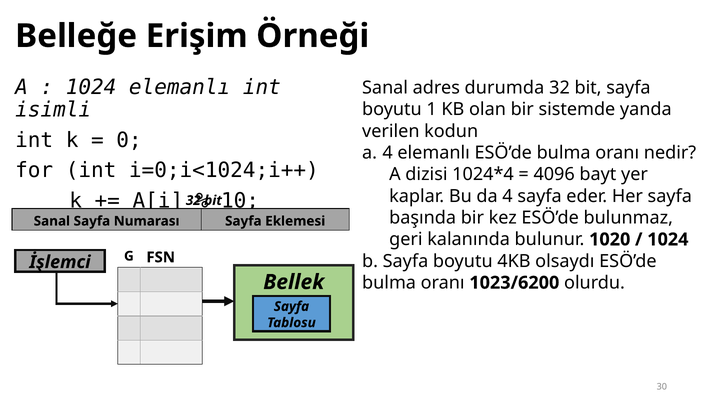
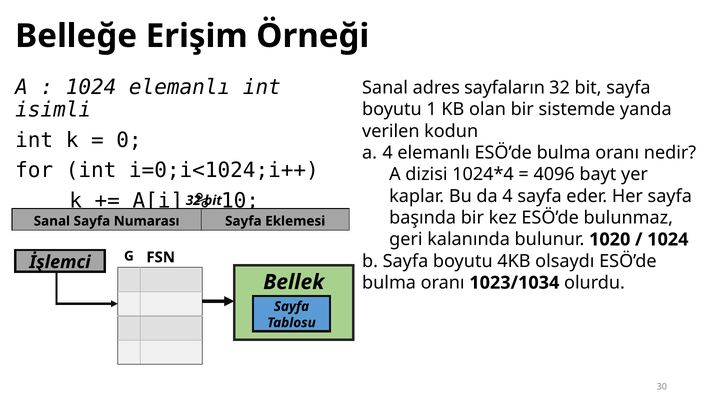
durumda: durumda -> sayfaların
1023/6200: 1023/6200 -> 1023/1034
